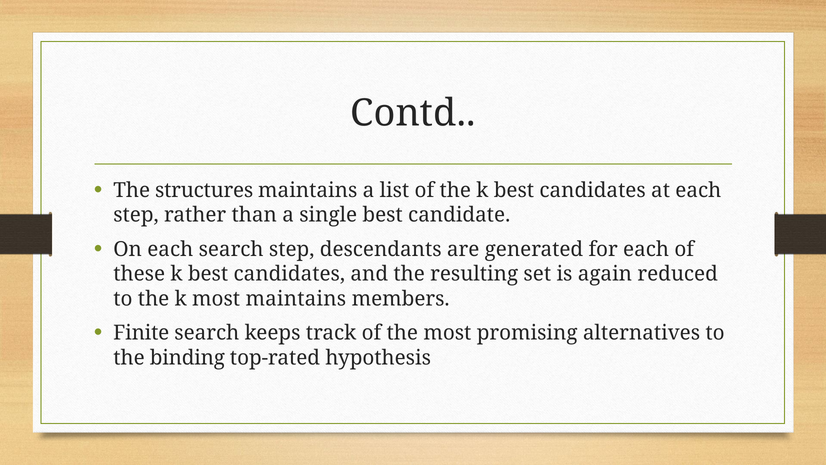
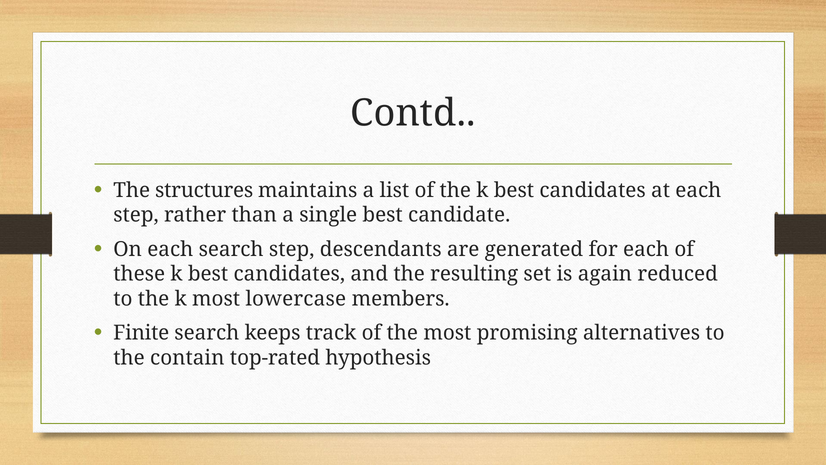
most maintains: maintains -> lowercase
binding: binding -> contain
